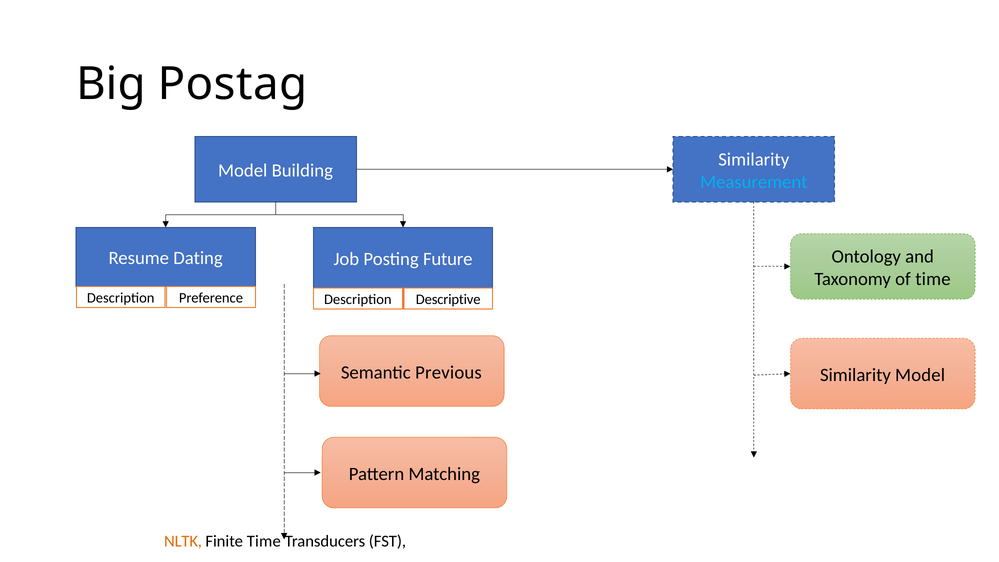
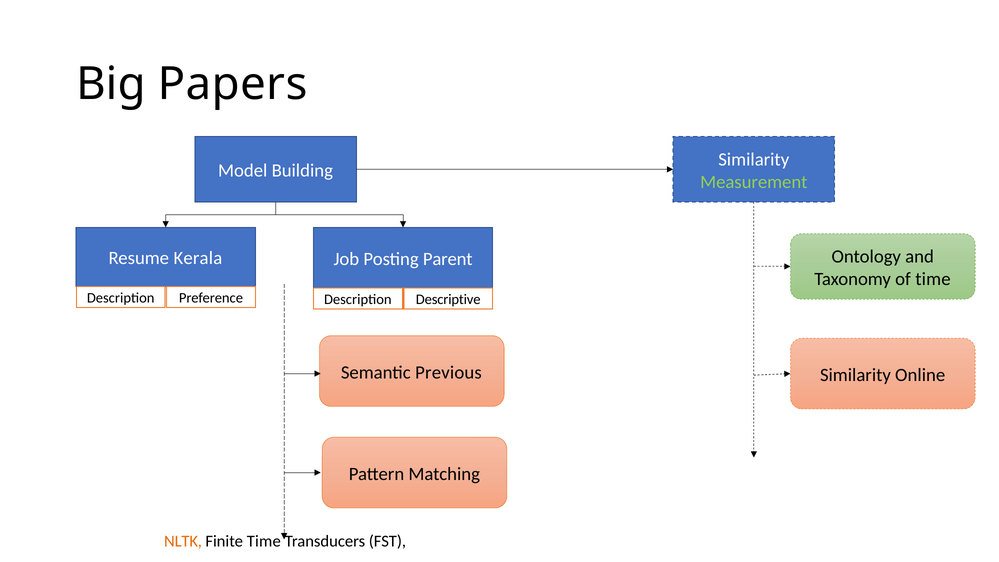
Postag: Postag -> Papers
Measurement colour: light blue -> light green
Dating: Dating -> Kerala
Future: Future -> Parent
Similarity Model: Model -> Online
